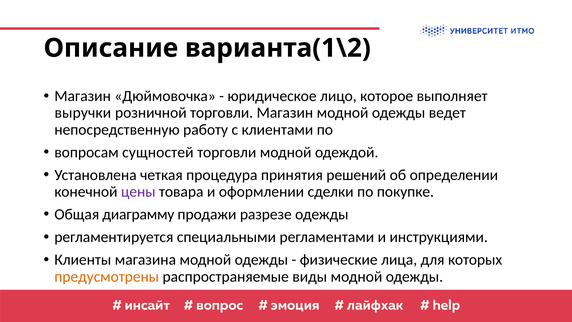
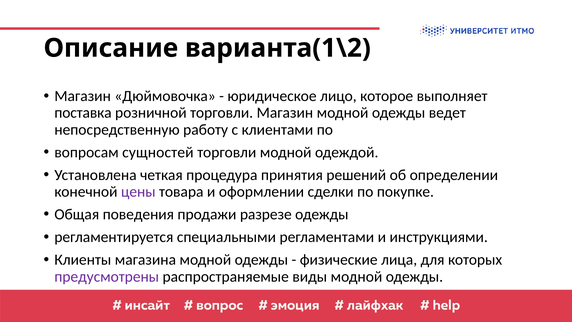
выручки: выручки -> поставка
диаграмму: диаграмму -> поведения
предусмотрены colour: orange -> purple
